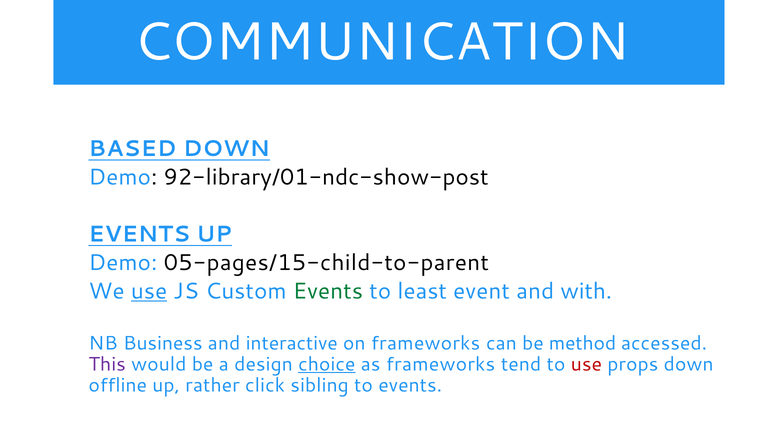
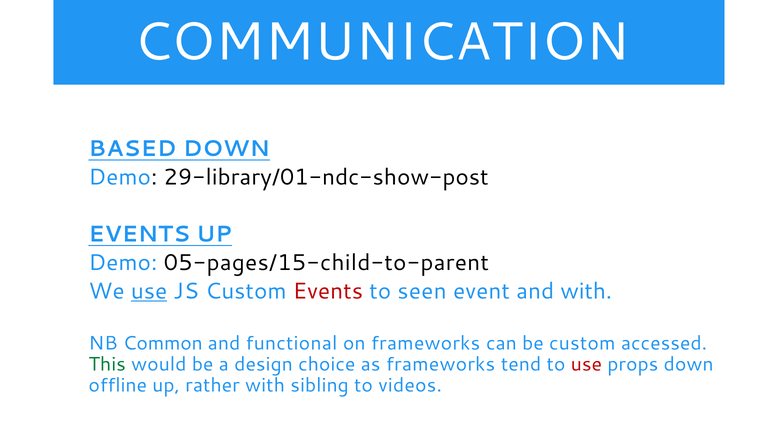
92-library/01-ndc-show-post: 92-library/01-ndc-show-post -> 29-library/01-ndc-show-post
Events at (328, 291) colour: green -> red
least: least -> seen
Business: Business -> Common
interactive: interactive -> functional
be method: method -> custom
This colour: purple -> green
choice underline: present -> none
rather click: click -> with
to events: events -> videos
